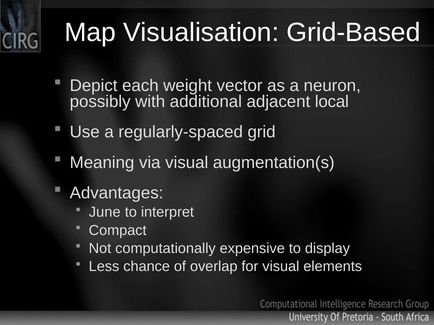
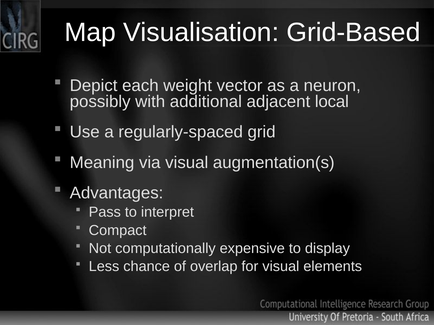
June: June -> Pass
